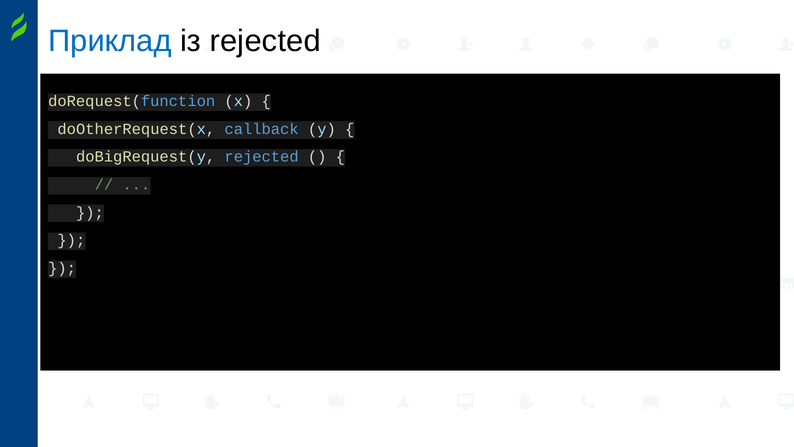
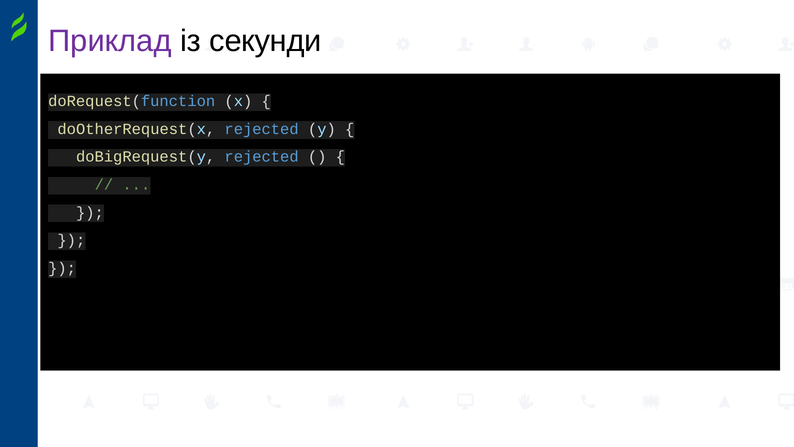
Приклад colour: blue -> purple
із rejected: rejected -> секунди
doOtherRequest(x callback: callback -> rejected
